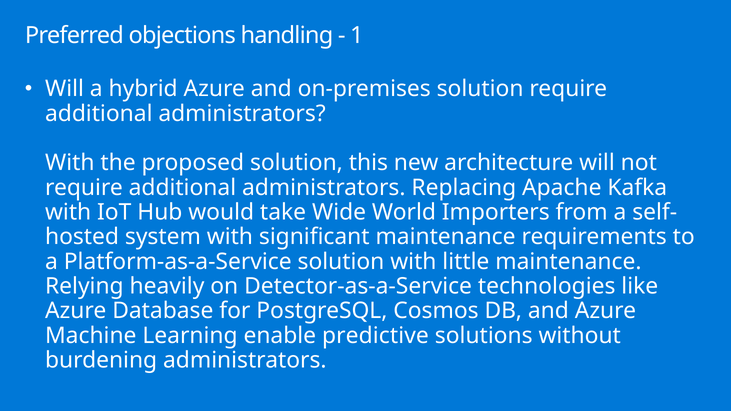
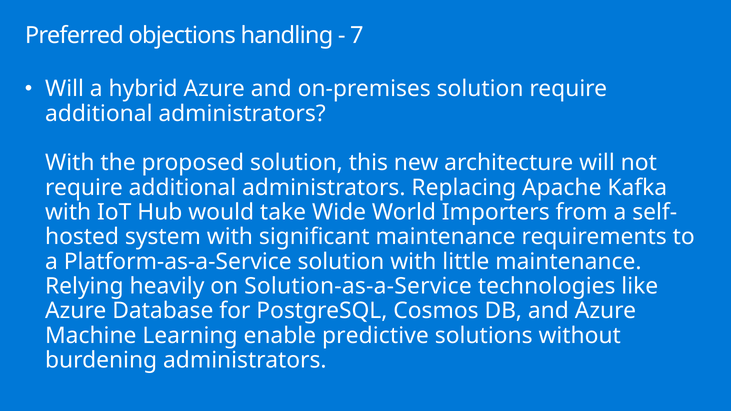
1: 1 -> 7
Detector-as-a-Service: Detector-as-a-Service -> Solution-as-a-Service
